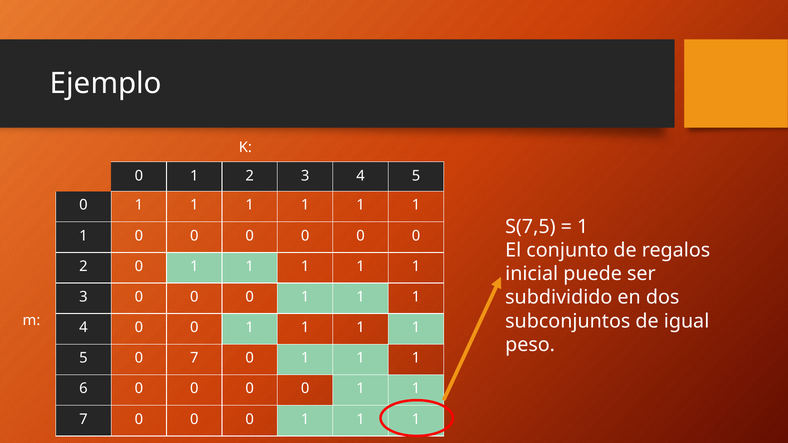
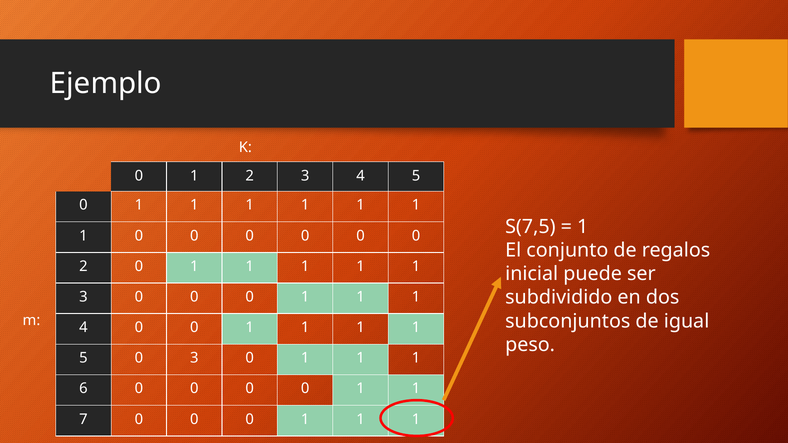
0 7: 7 -> 3
